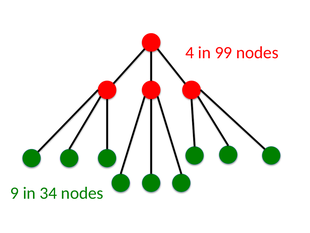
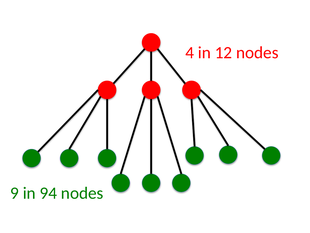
99: 99 -> 12
34: 34 -> 94
